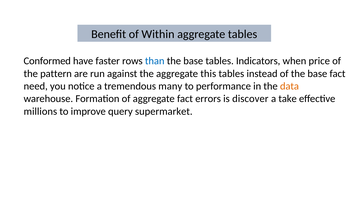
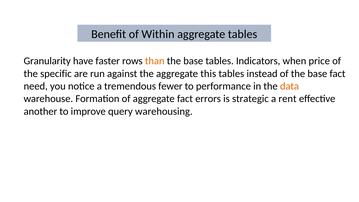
Conformed: Conformed -> Granularity
than colour: blue -> orange
pattern: pattern -> specific
many: many -> fewer
discover: discover -> strategic
take: take -> rent
millions: millions -> another
supermarket: supermarket -> warehousing
